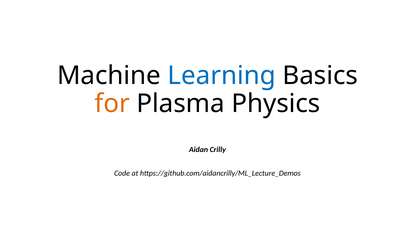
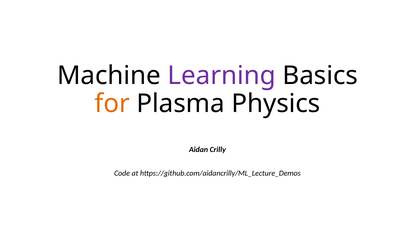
Learning colour: blue -> purple
